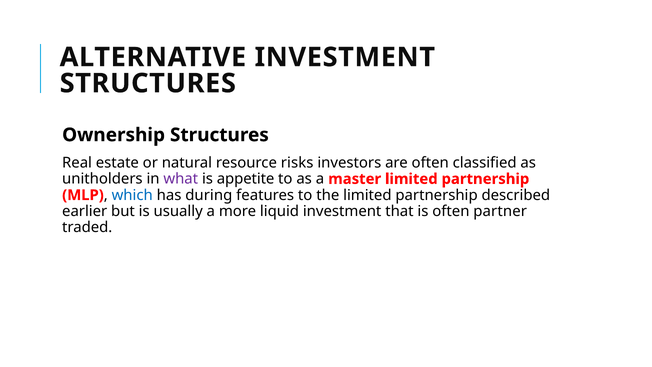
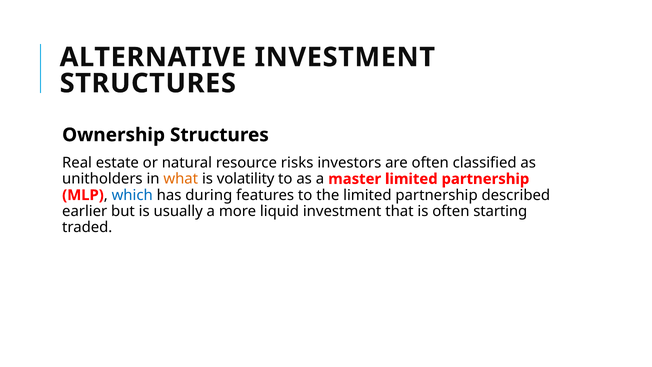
what colour: purple -> orange
appetite: appetite -> volatility
partner: partner -> starting
